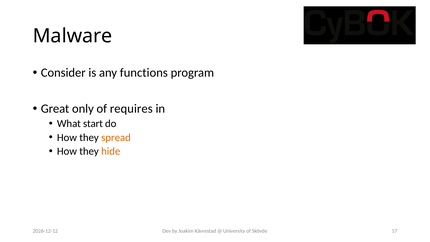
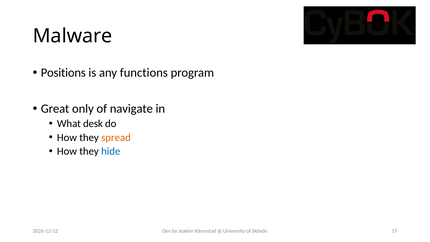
Consider: Consider -> Positions
requires: requires -> navigate
start: start -> desk
hide colour: orange -> blue
